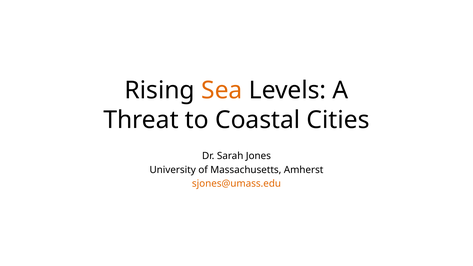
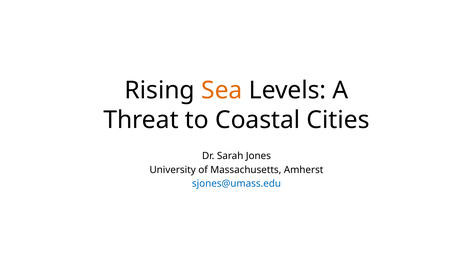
sjones@umass.edu colour: orange -> blue
